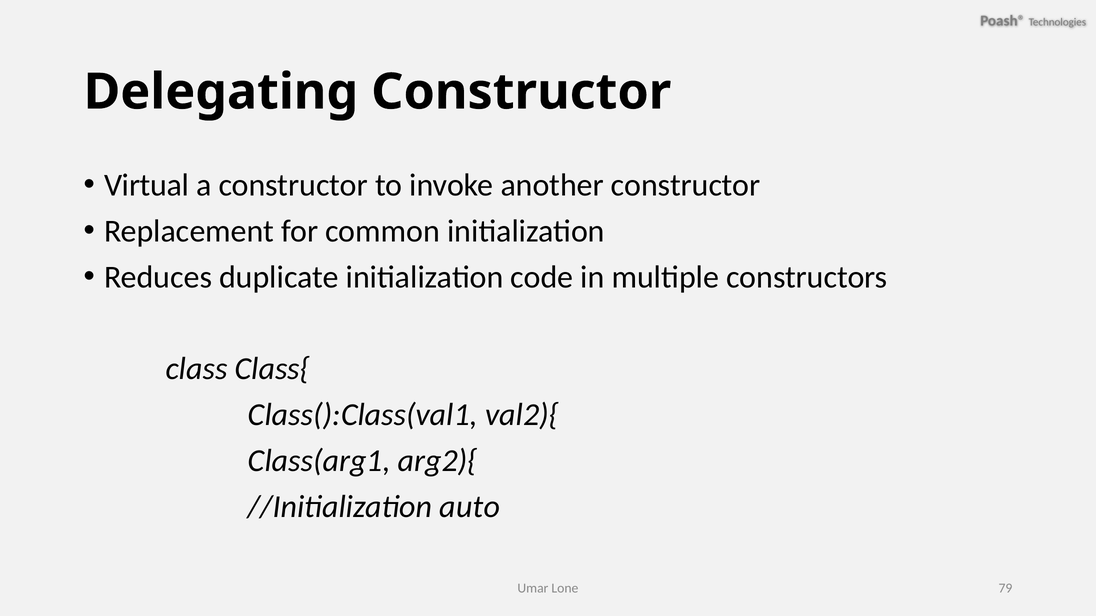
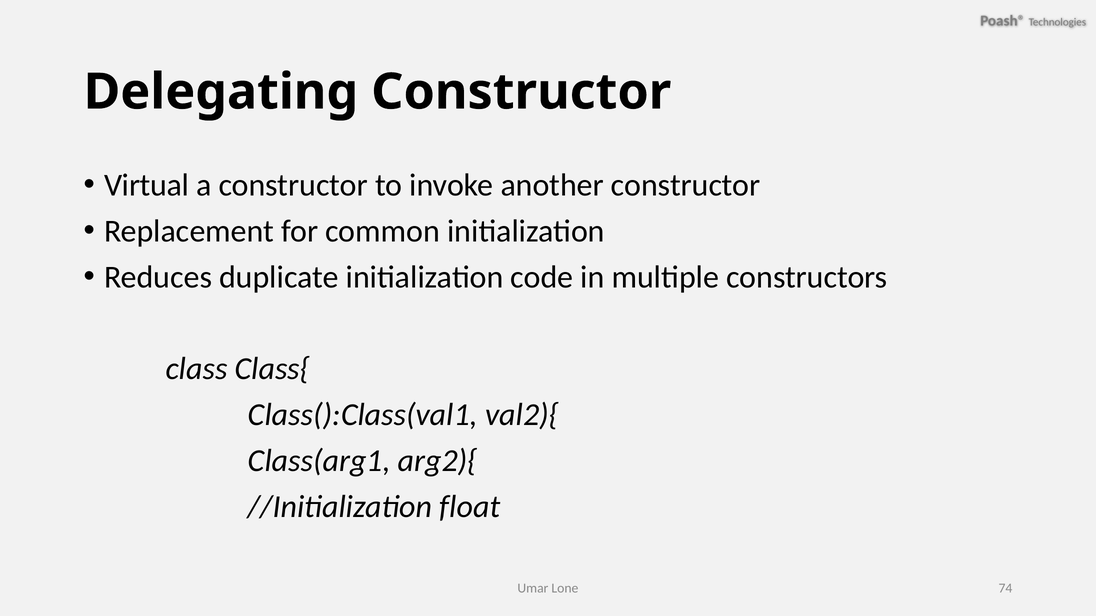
auto: auto -> float
79: 79 -> 74
